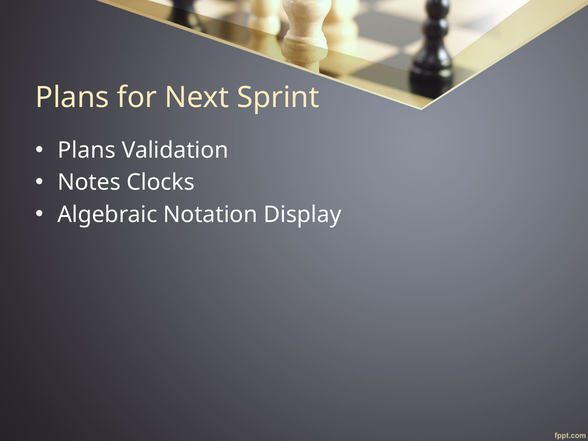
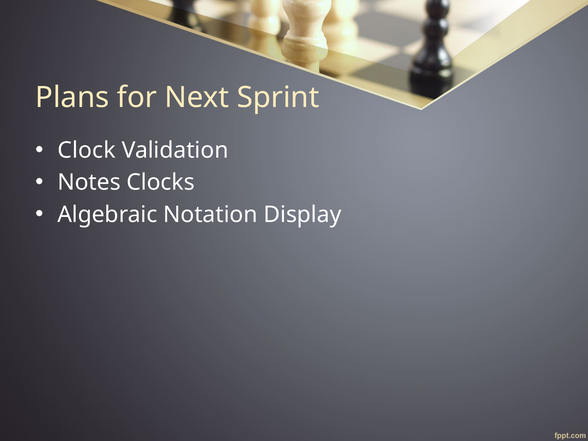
Plans at (87, 150): Plans -> Clock
